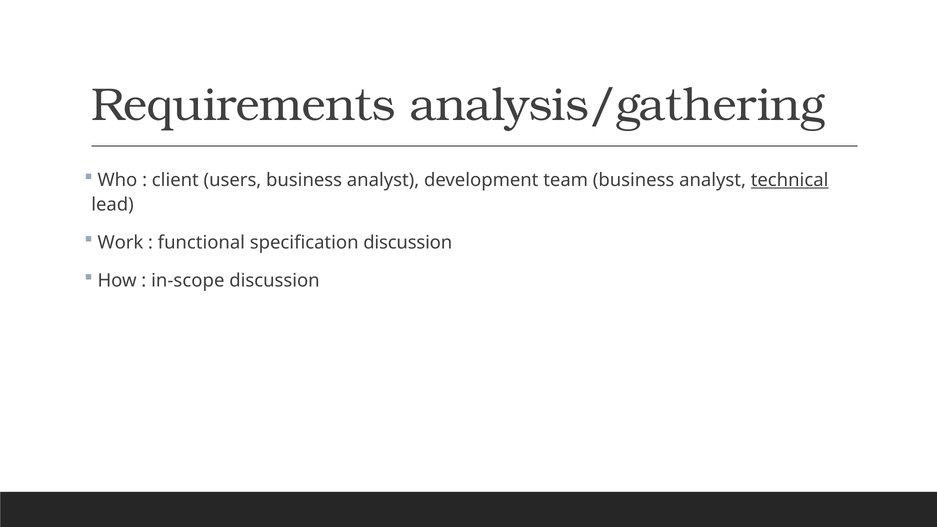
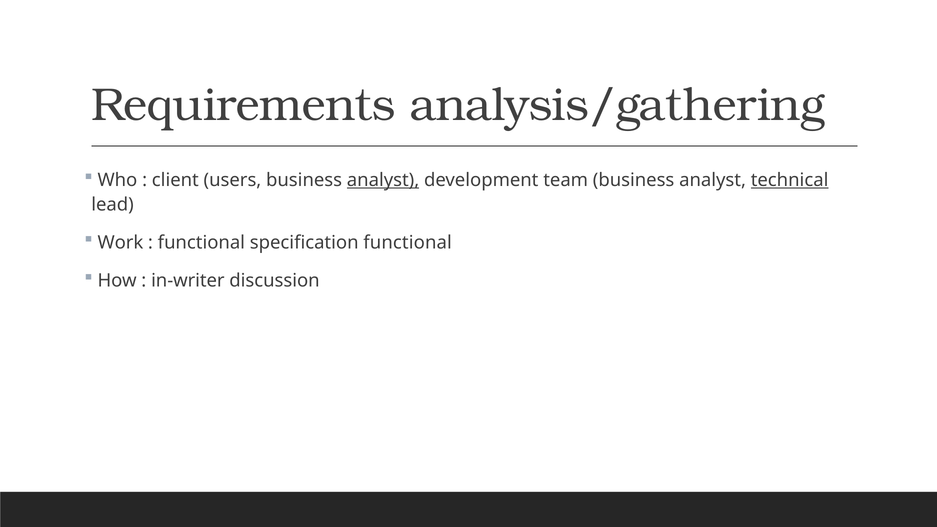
analyst at (383, 180) underline: none -> present
specification discussion: discussion -> functional
in-scope: in-scope -> in-writer
